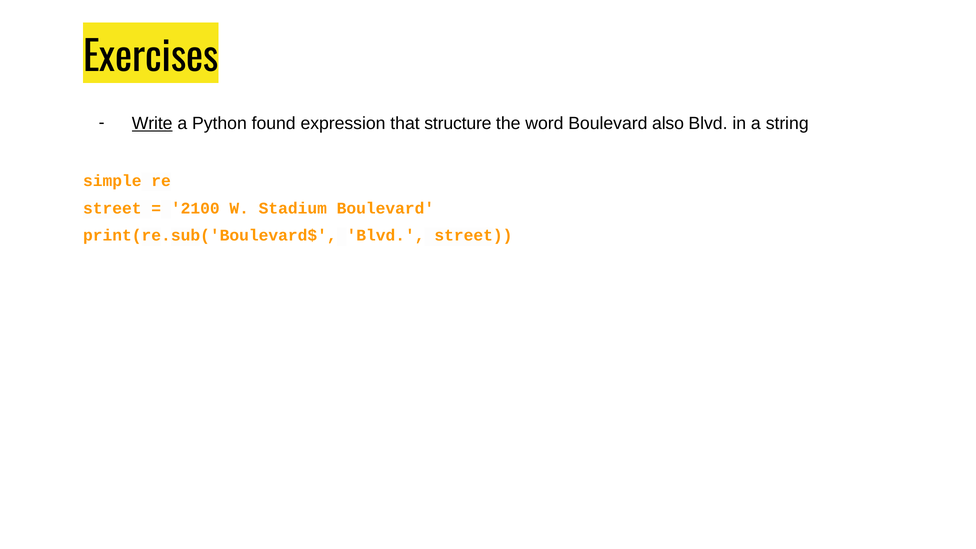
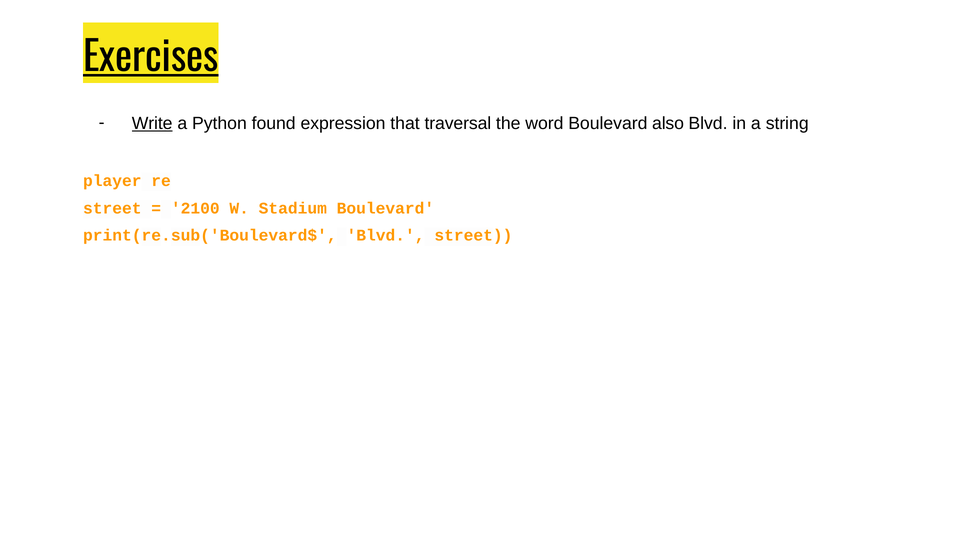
Exercises underline: none -> present
structure: structure -> traversal
simple: simple -> player
